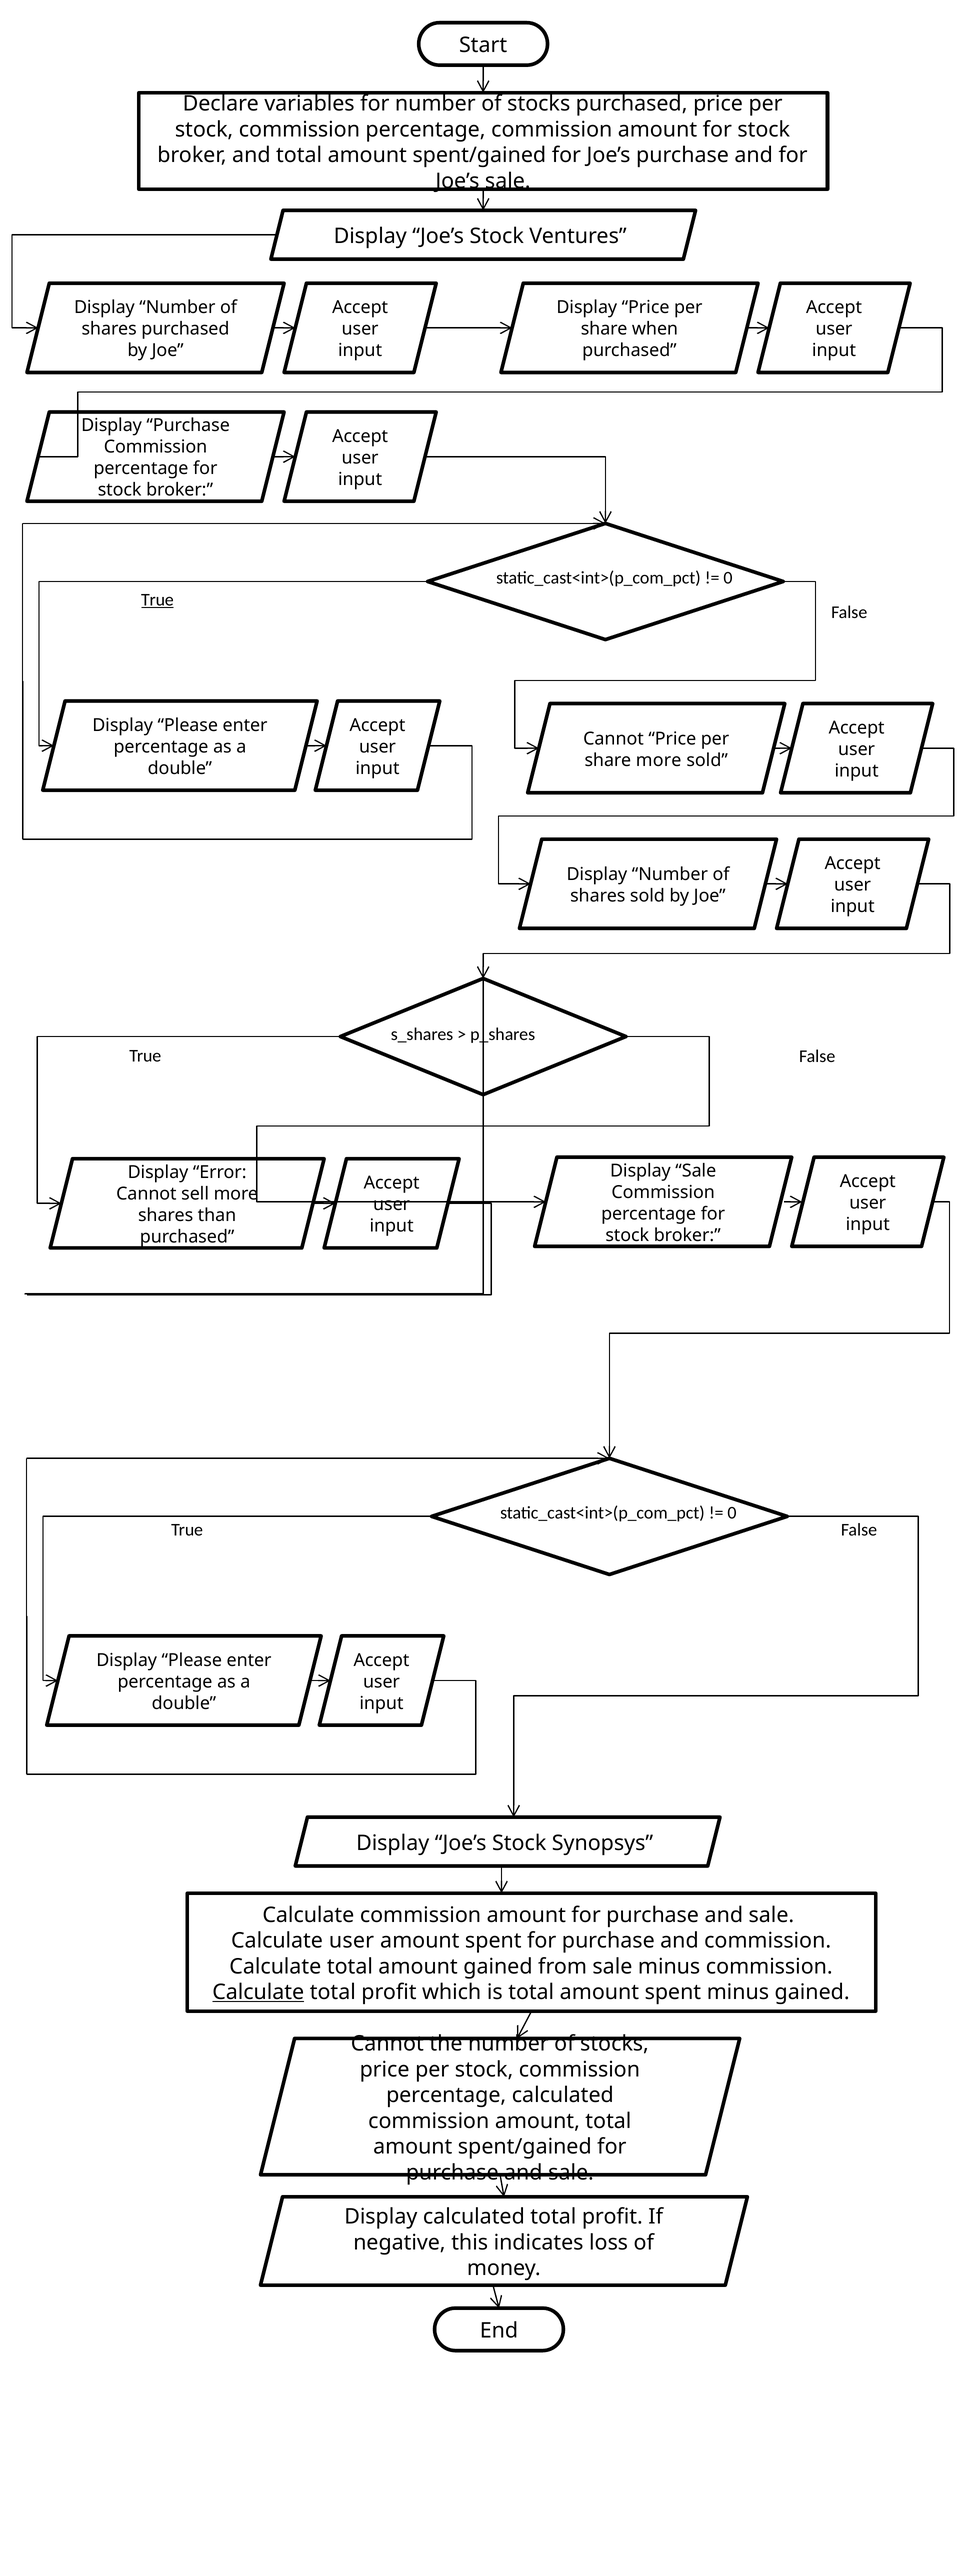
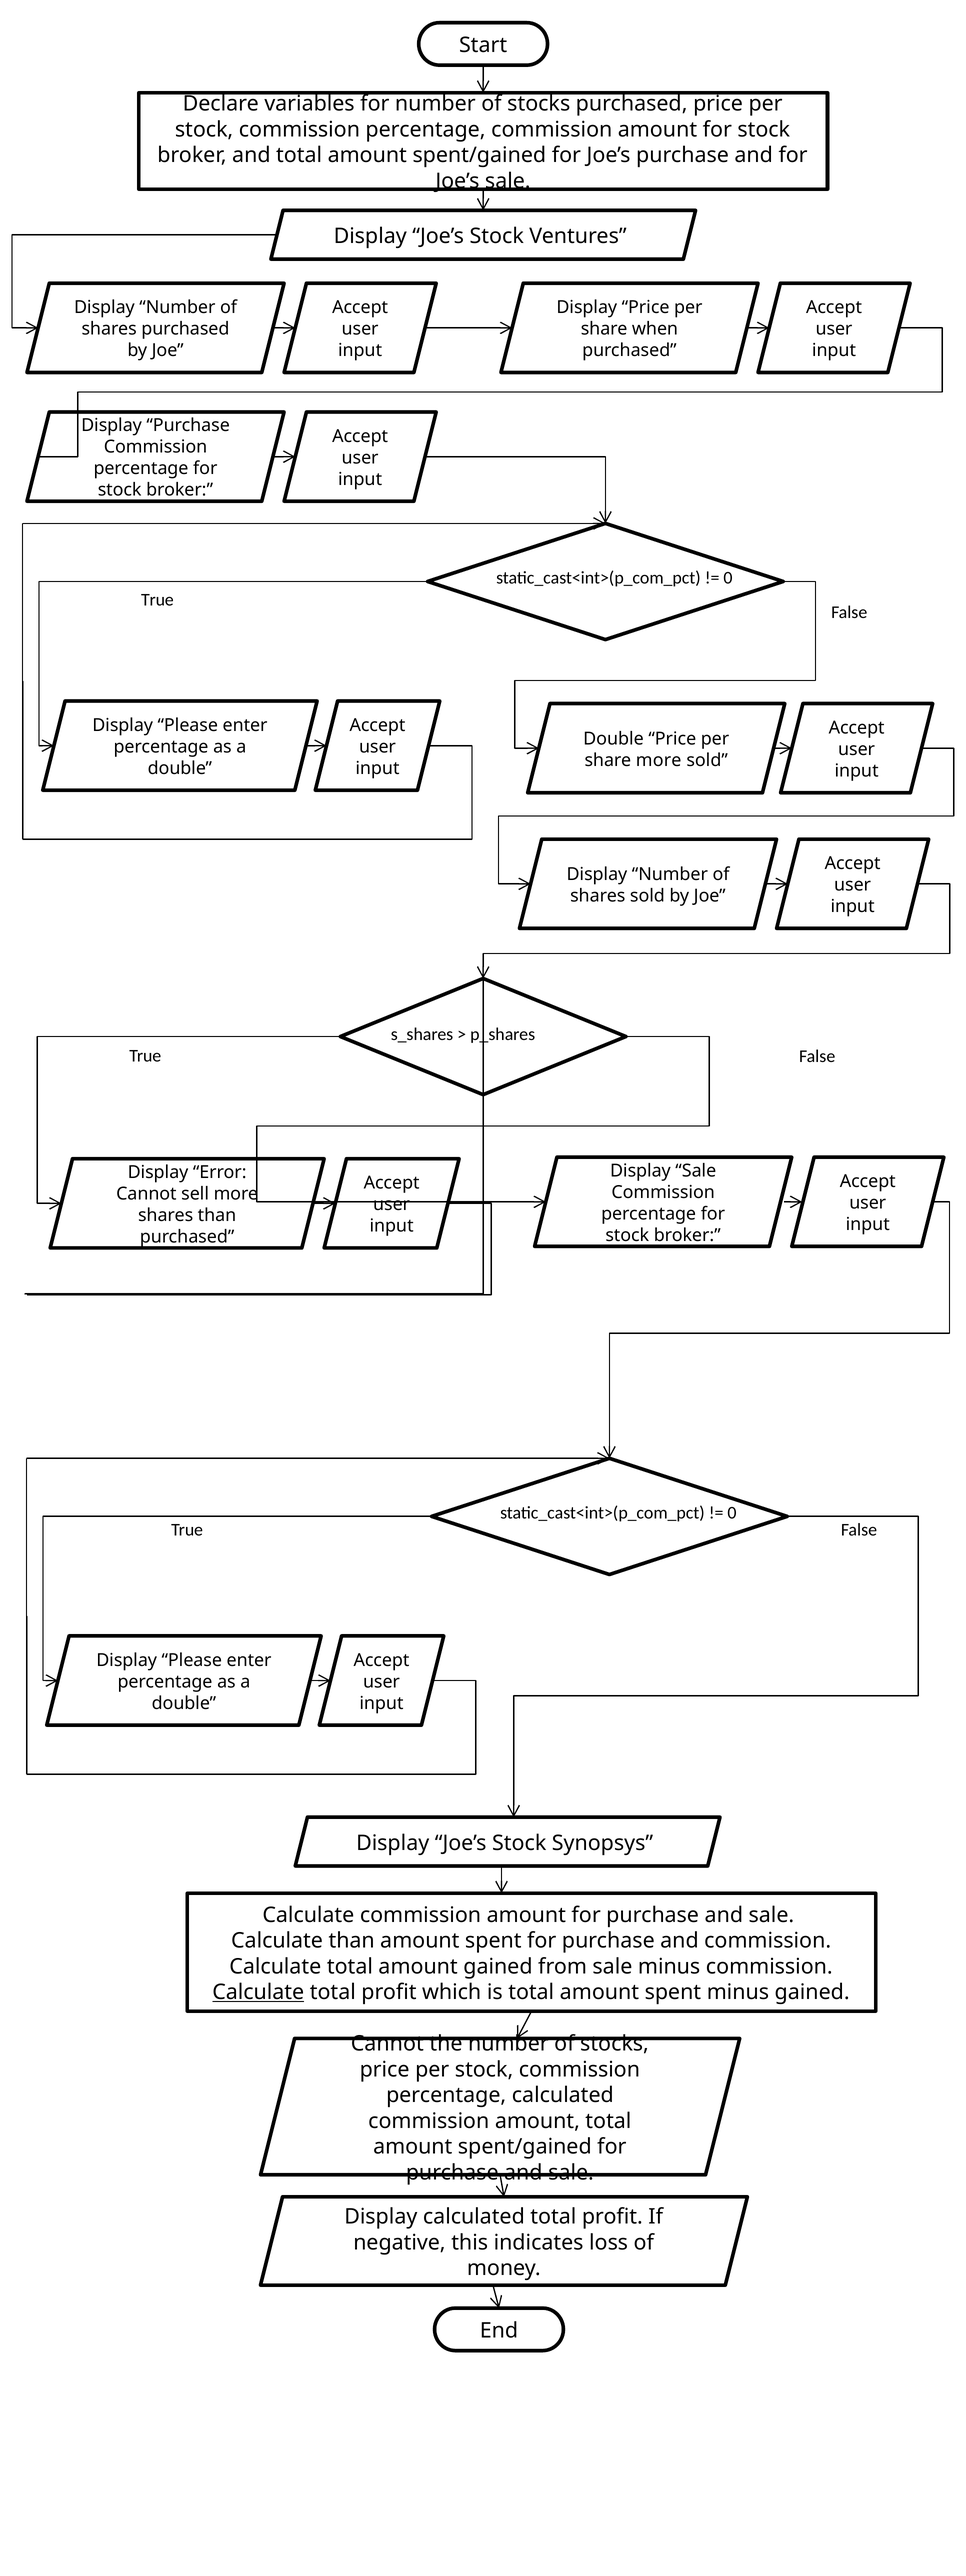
True at (157, 600) underline: present -> none
Cannot at (613, 739): Cannot -> Double
Calculate user: user -> than
